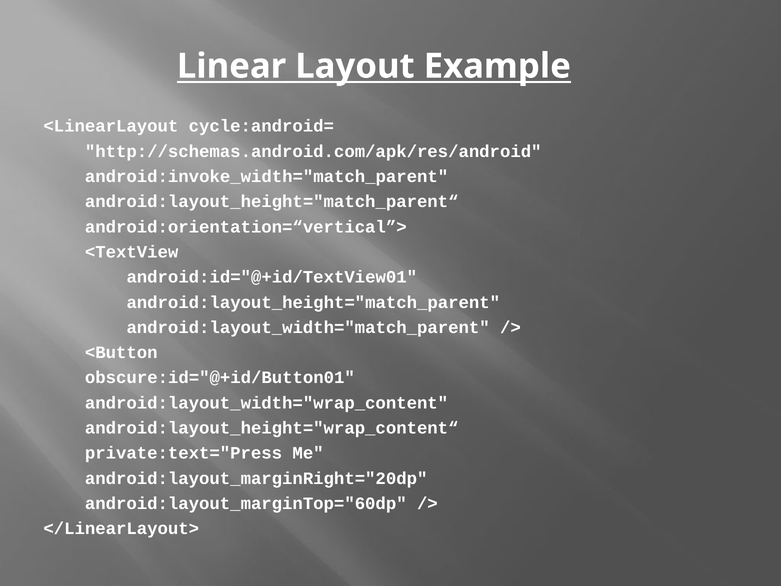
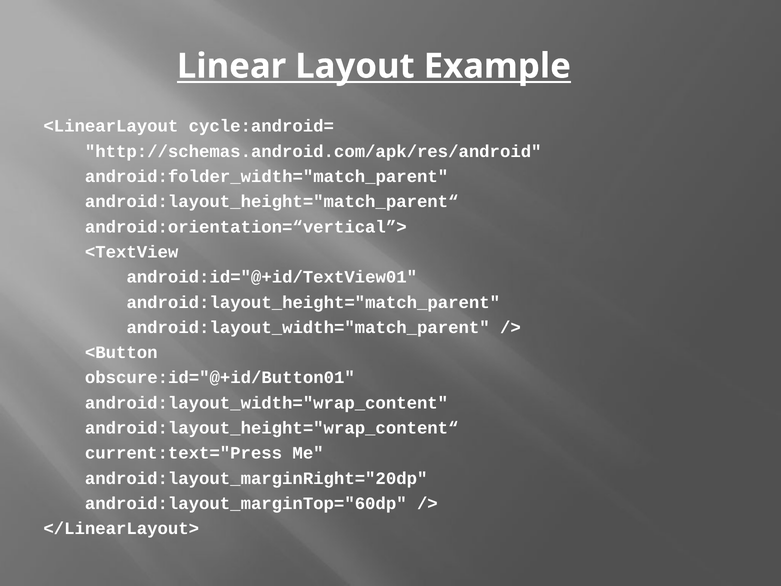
android:invoke_width="match_parent: android:invoke_width="match_parent -> android:folder_width="match_parent
private:text="Press: private:text="Press -> current:text="Press
